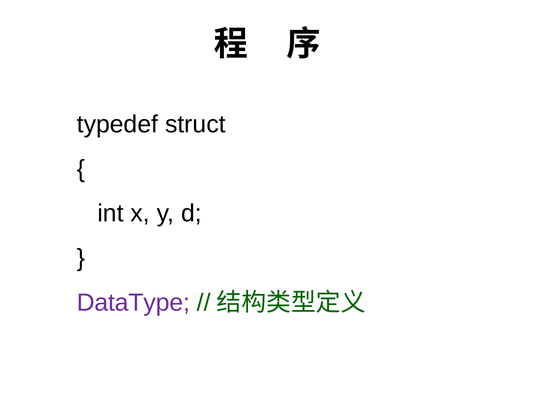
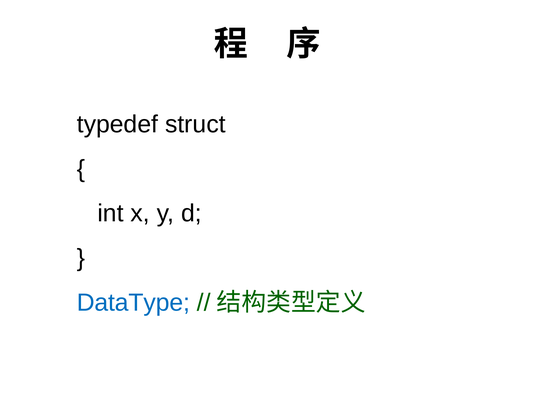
DataType colour: purple -> blue
